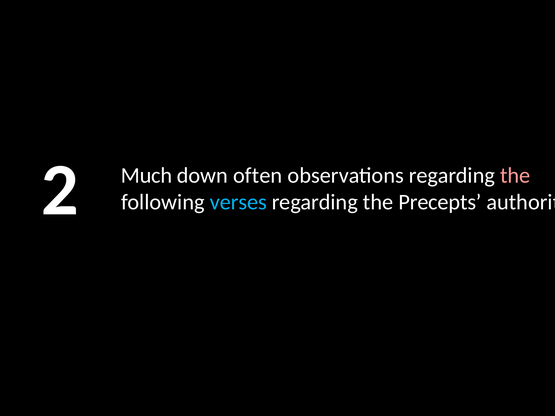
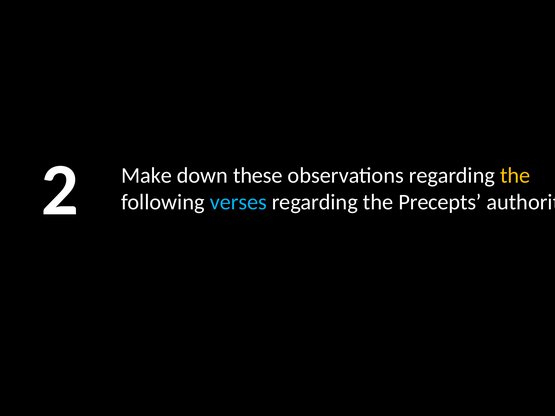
Much: Much -> Make
often: often -> these
the at (515, 175) colour: pink -> yellow
